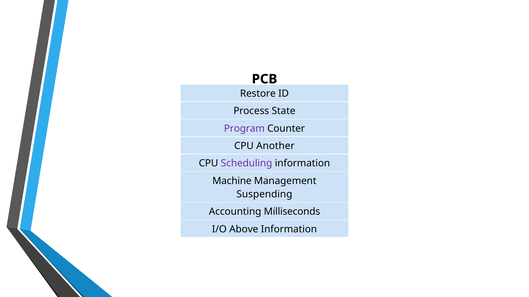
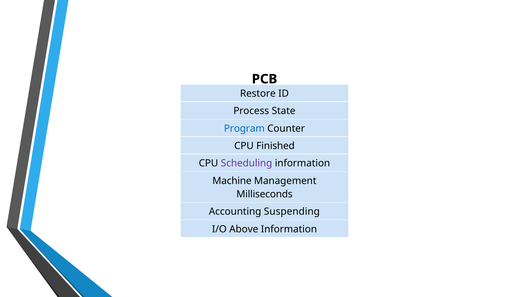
Program colour: purple -> blue
Another: Another -> Finished
Suspending: Suspending -> Milliseconds
Milliseconds: Milliseconds -> Suspending
